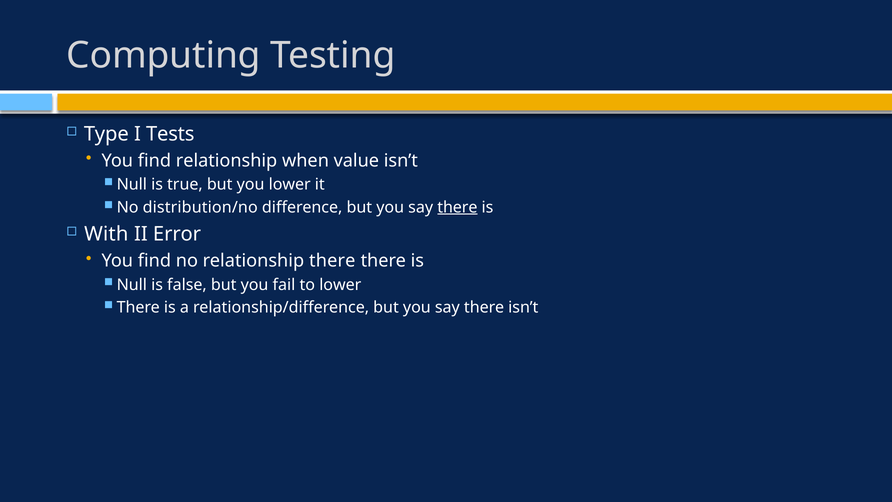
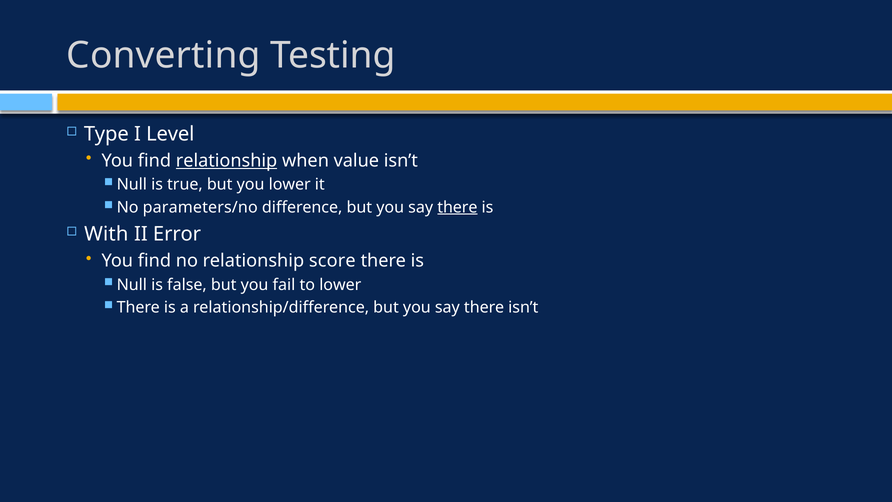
Computing: Computing -> Converting
Tests: Tests -> Level
relationship at (227, 161) underline: none -> present
distribution/no: distribution/no -> parameters/no
relationship there: there -> score
